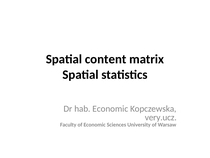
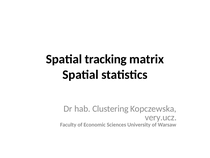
content: content -> tracking
hab Economic: Economic -> Clustering
